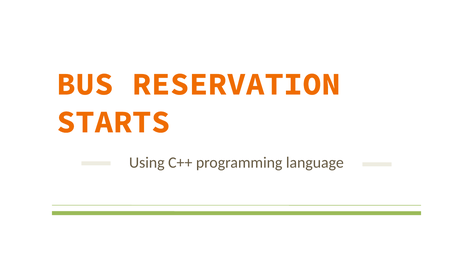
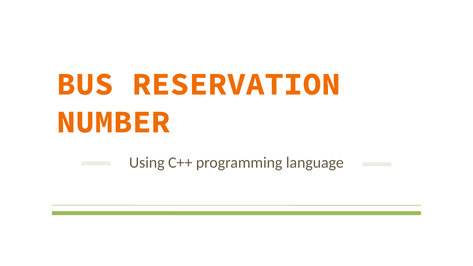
STARTS: STARTS -> NUMBER
